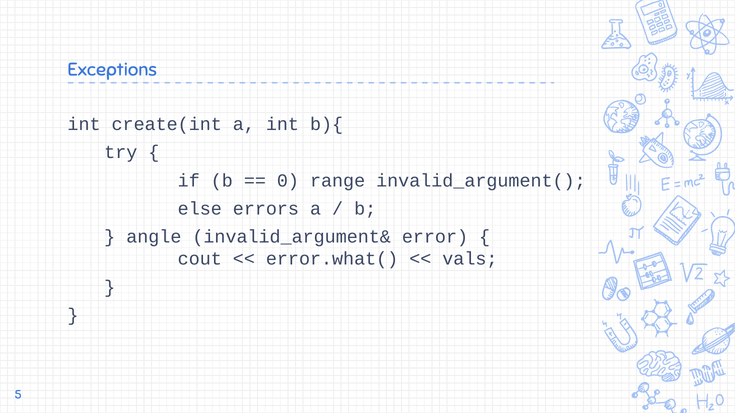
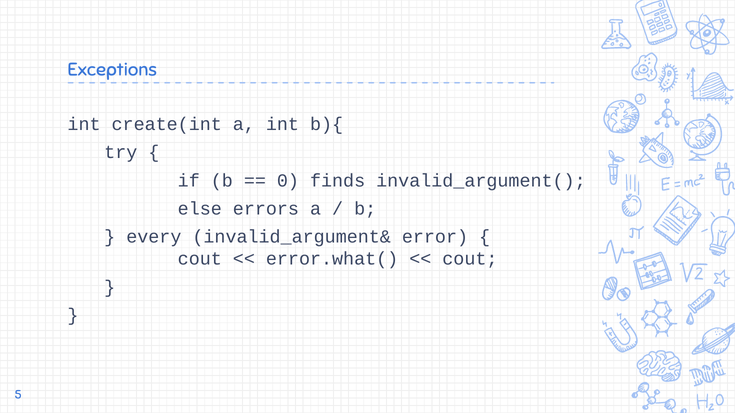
range: range -> finds
angle: angle -> every
vals at (470, 259): vals -> cout
